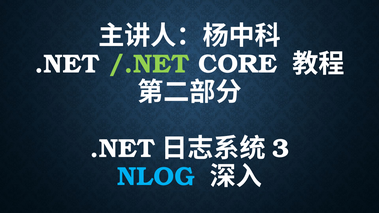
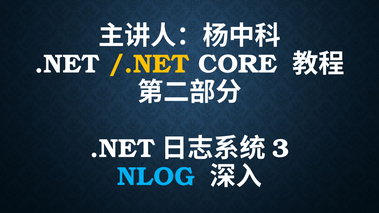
/.NET colour: light green -> yellow
